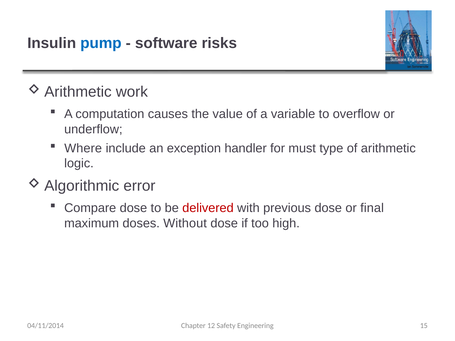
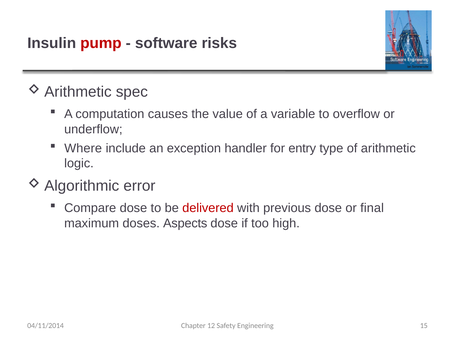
pump colour: blue -> red
work: work -> spec
must: must -> entry
Without: Without -> Aspects
